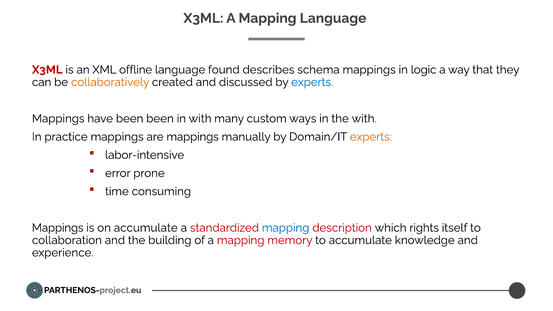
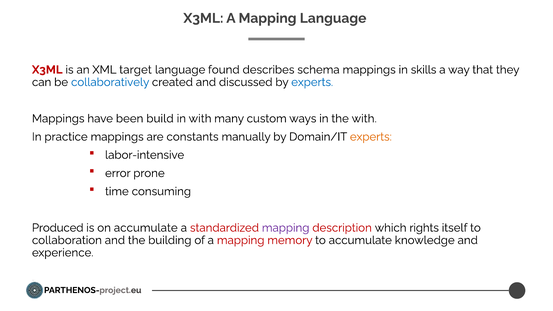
offline: offline -> target
logic: logic -> skills
collaboratively colour: orange -> blue
been been: been -> build
are mappings: mappings -> constants
Mappings at (58, 228): Mappings -> Produced
mapping at (286, 228) colour: blue -> purple
